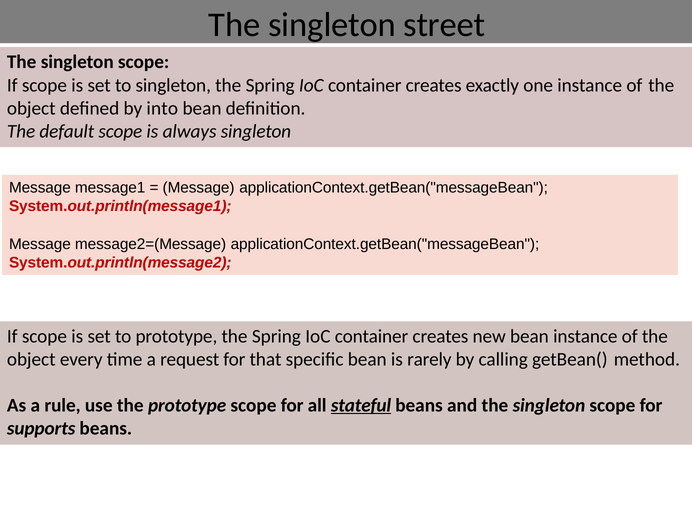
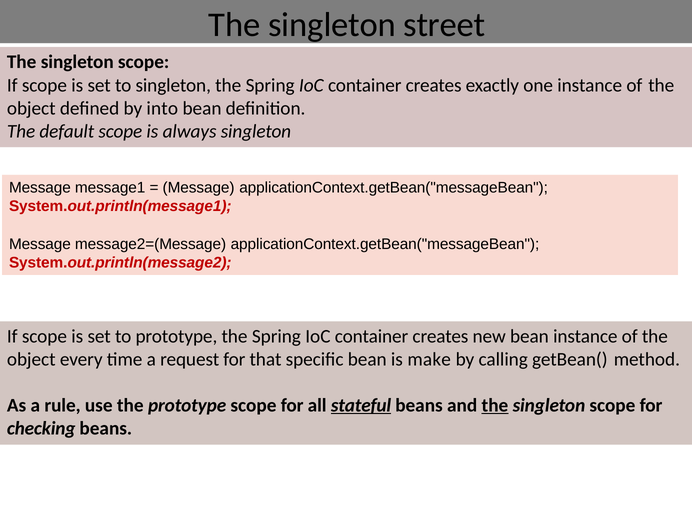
rarely: rarely -> make
the at (495, 405) underline: none -> present
supports: supports -> checking
